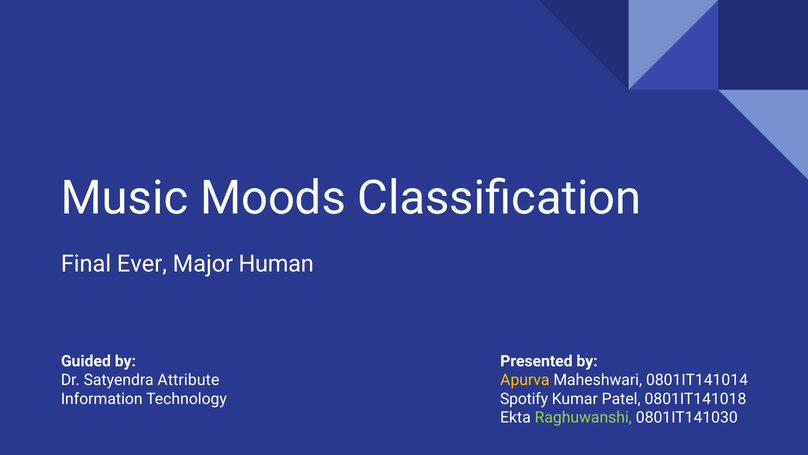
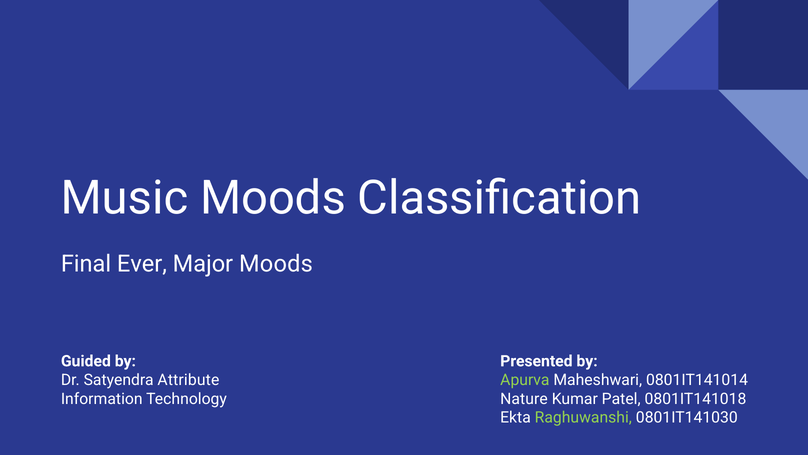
Major Human: Human -> Moods
Apurva colour: yellow -> light green
Spotify: Spotify -> Nature
